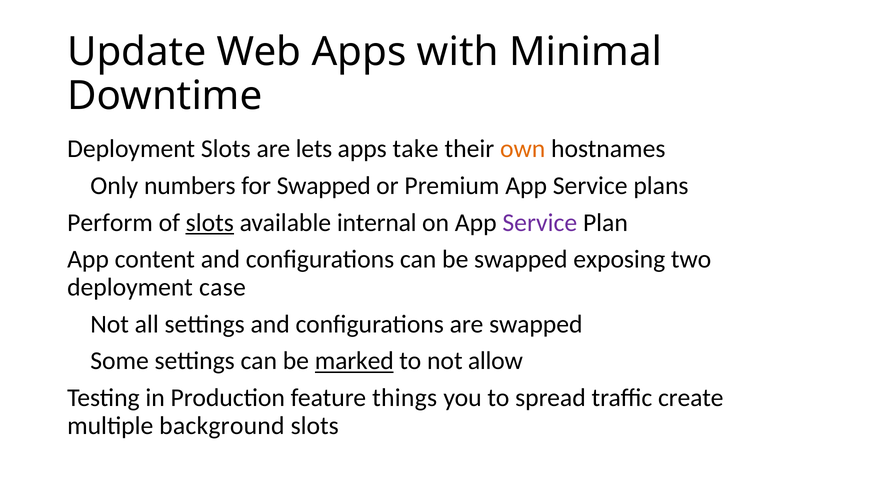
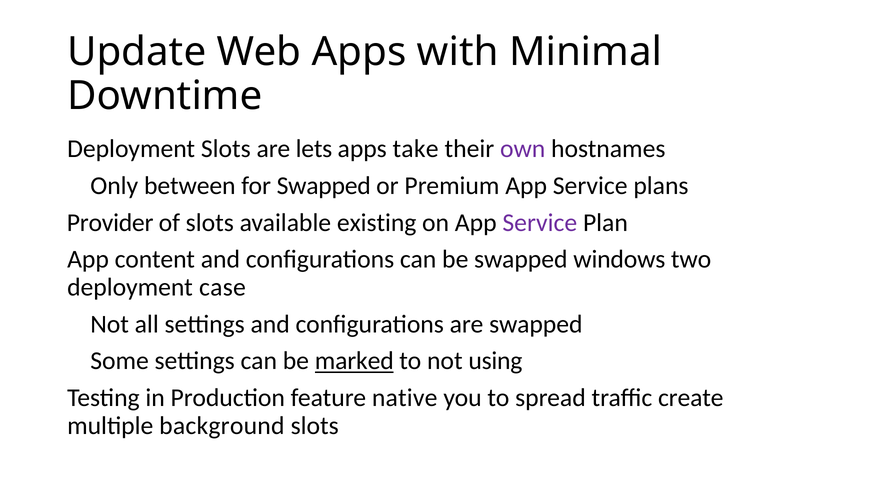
own colour: orange -> purple
numbers: numbers -> between
Perform: Perform -> Provider
slots at (210, 223) underline: present -> none
internal: internal -> existing
exposing: exposing -> windows
allow: allow -> using
things: things -> native
